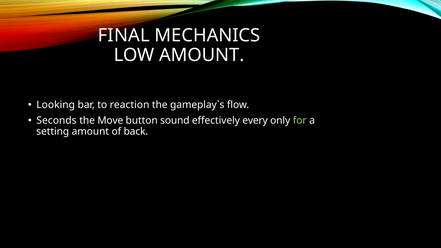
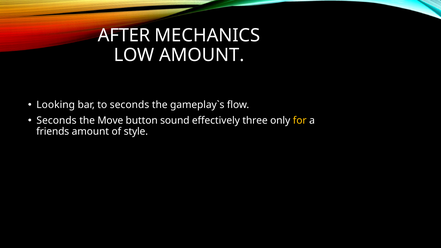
FINAL: FINAL -> AFTER
to reaction: reaction -> seconds
every: every -> three
for colour: light green -> yellow
setting: setting -> friends
back: back -> style
